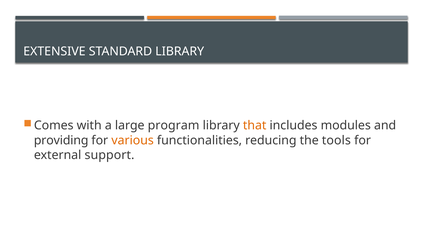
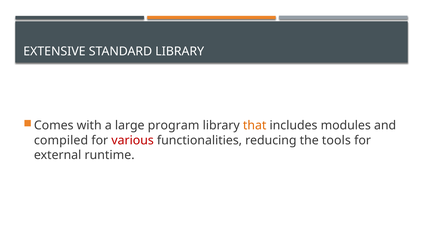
providing: providing -> compiled
various colour: orange -> red
support: support -> runtime
